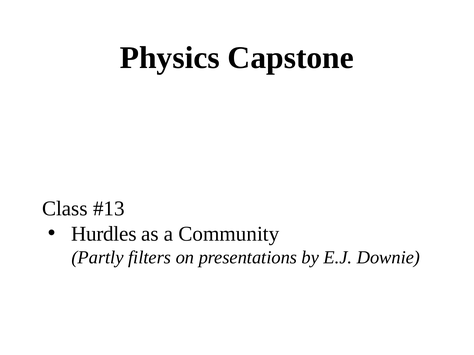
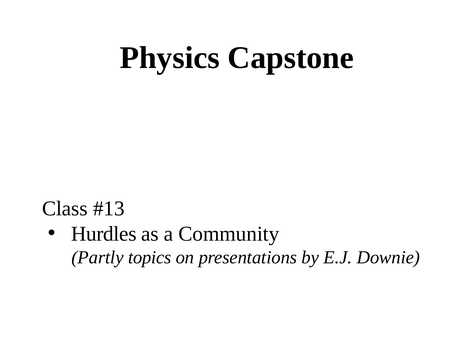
filters: filters -> topics
